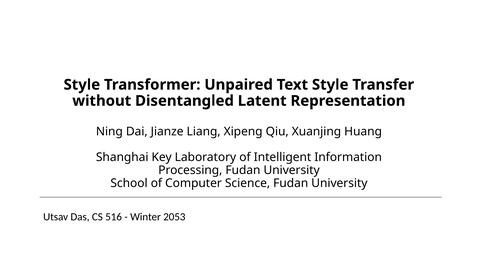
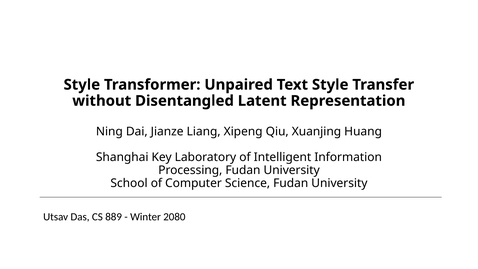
516: 516 -> 889
2053: 2053 -> 2080
